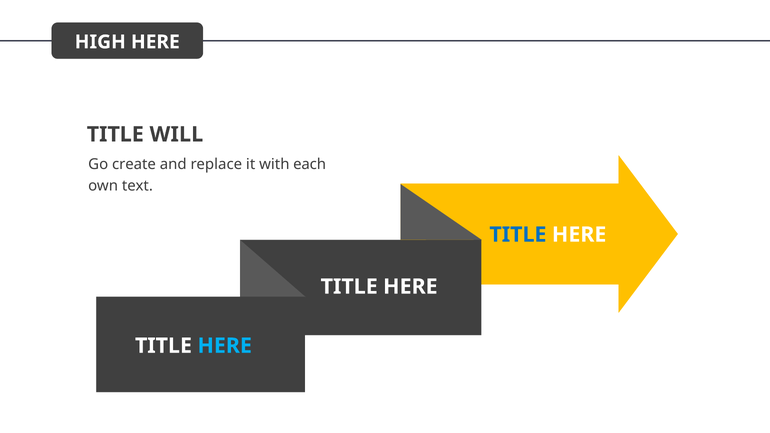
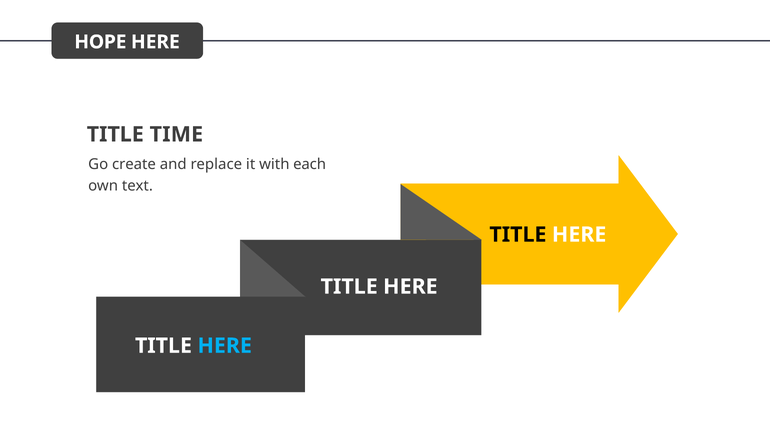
HIGH: HIGH -> HOPE
WILL: WILL -> TIME
TITLE at (518, 235) colour: blue -> black
